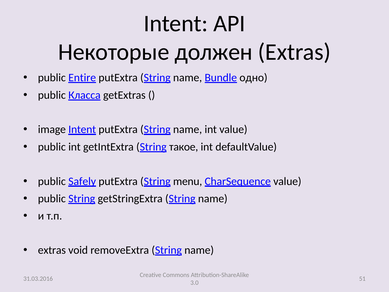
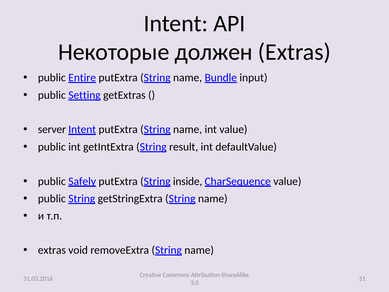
одно: одно -> input
Класса: Класса -> Setting
image: image -> server
такое: такое -> result
menu: menu -> inside
